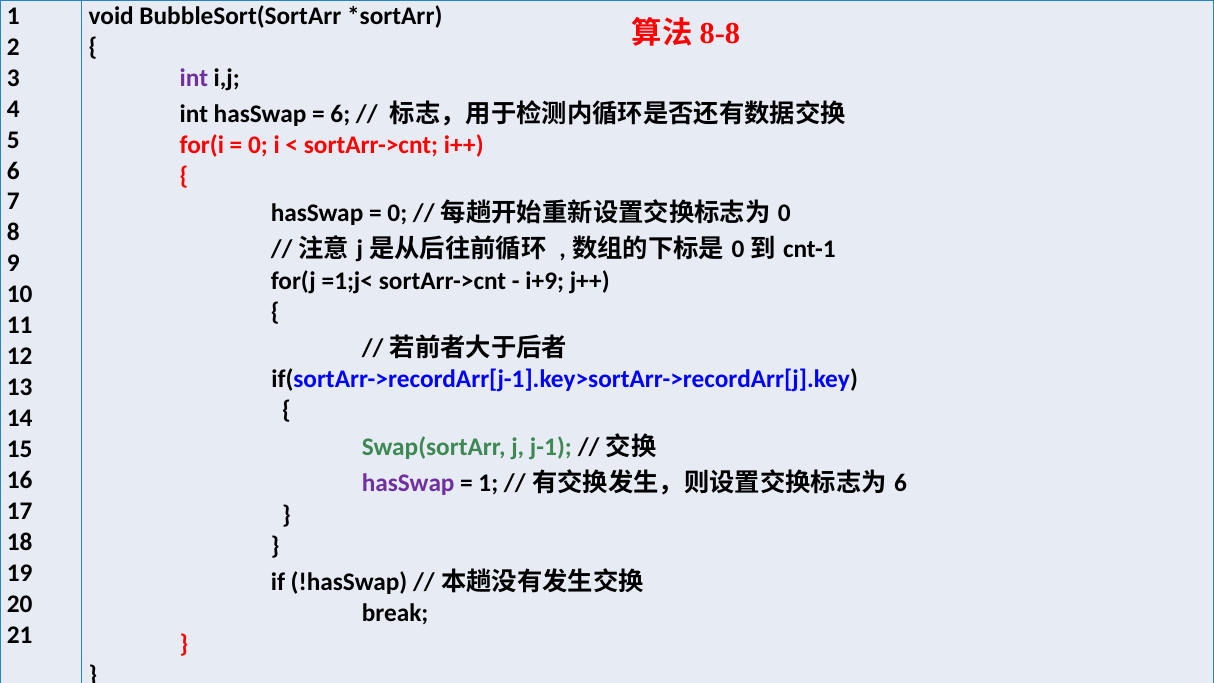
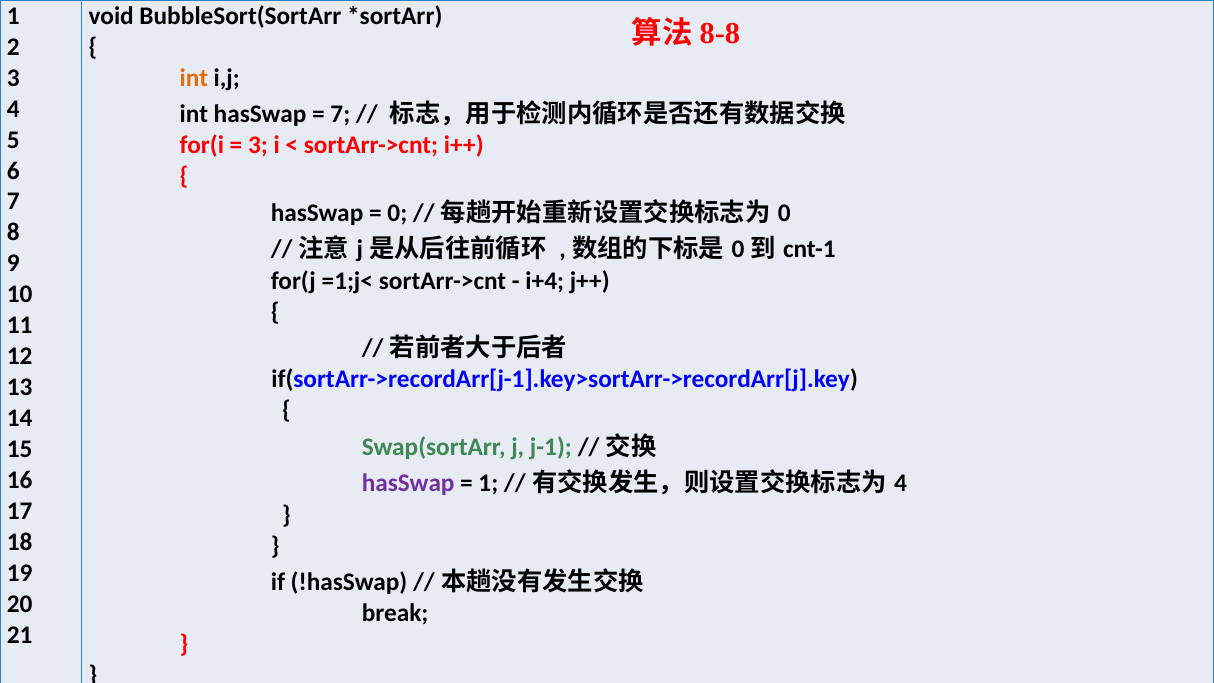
int at (194, 78) colour: purple -> orange
6 at (340, 114): 6 -> 7
0 at (258, 145): 0 -> 3
i+9: i+9 -> i+4
6 at (901, 483): 6 -> 4
